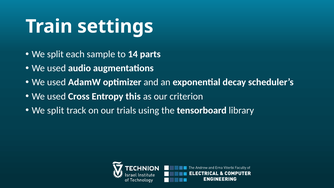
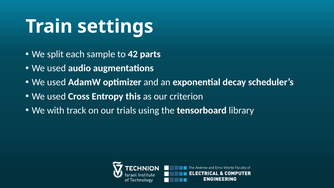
14: 14 -> 42
split at (56, 110): split -> with
